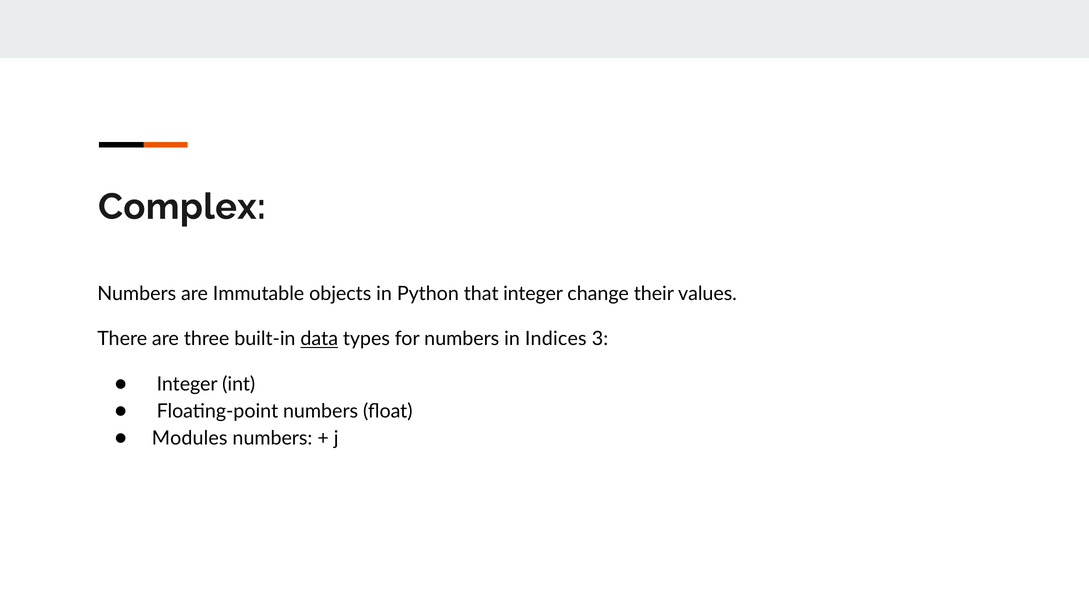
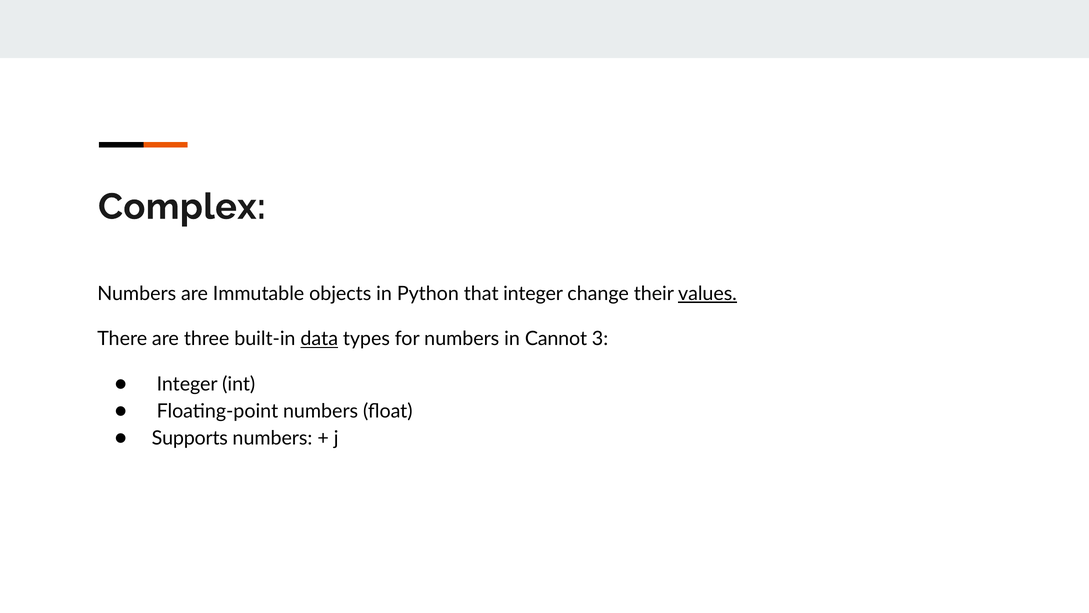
values underline: none -> present
Indices: Indices -> Cannot
Modules: Modules -> Supports
